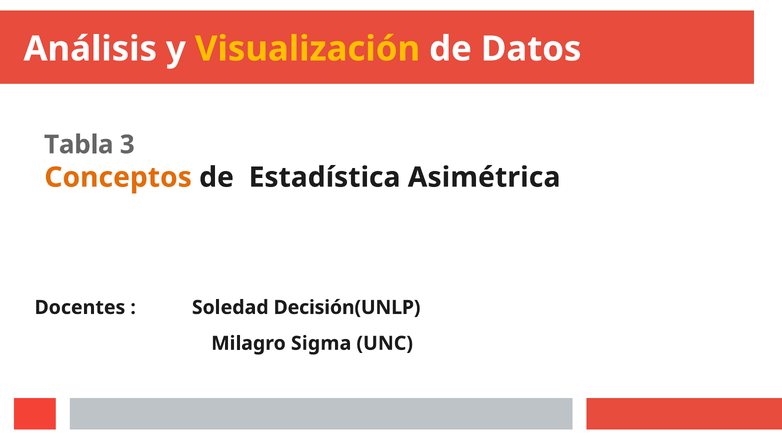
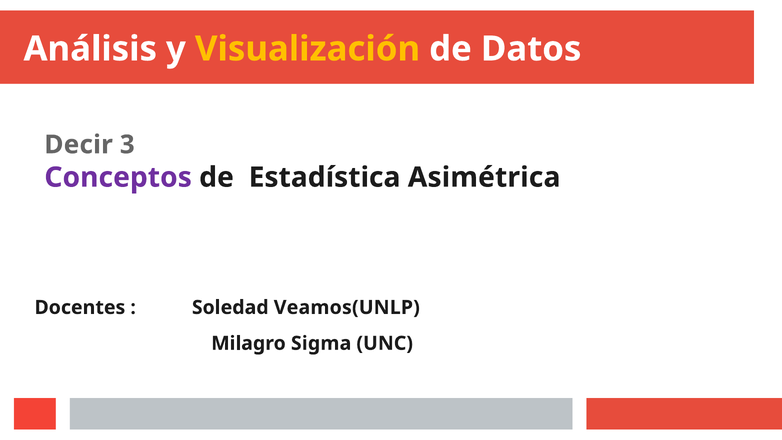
Tabla: Tabla -> Decir
Conceptos colour: orange -> purple
Decisión(UNLP: Decisión(UNLP -> Veamos(UNLP
